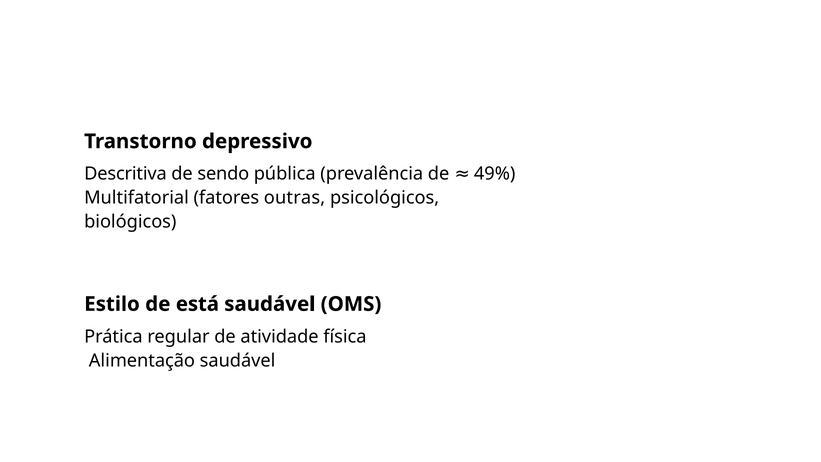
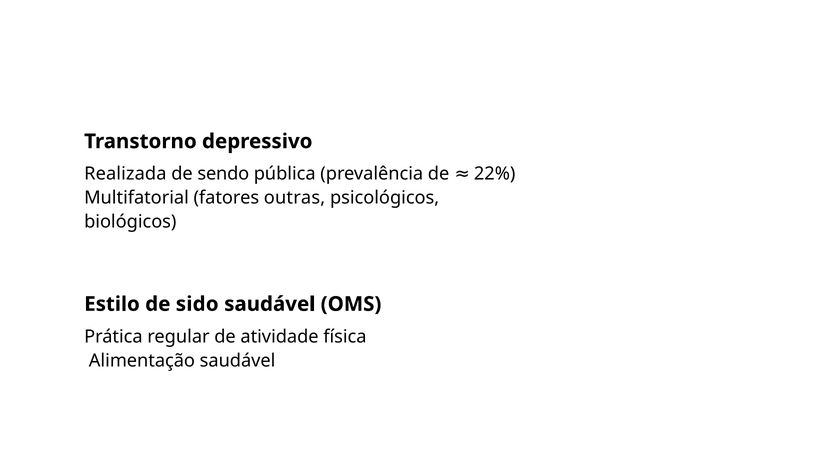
Descritiva: Descritiva -> Realizada
49%: 49% -> 22%
está: está -> sido
